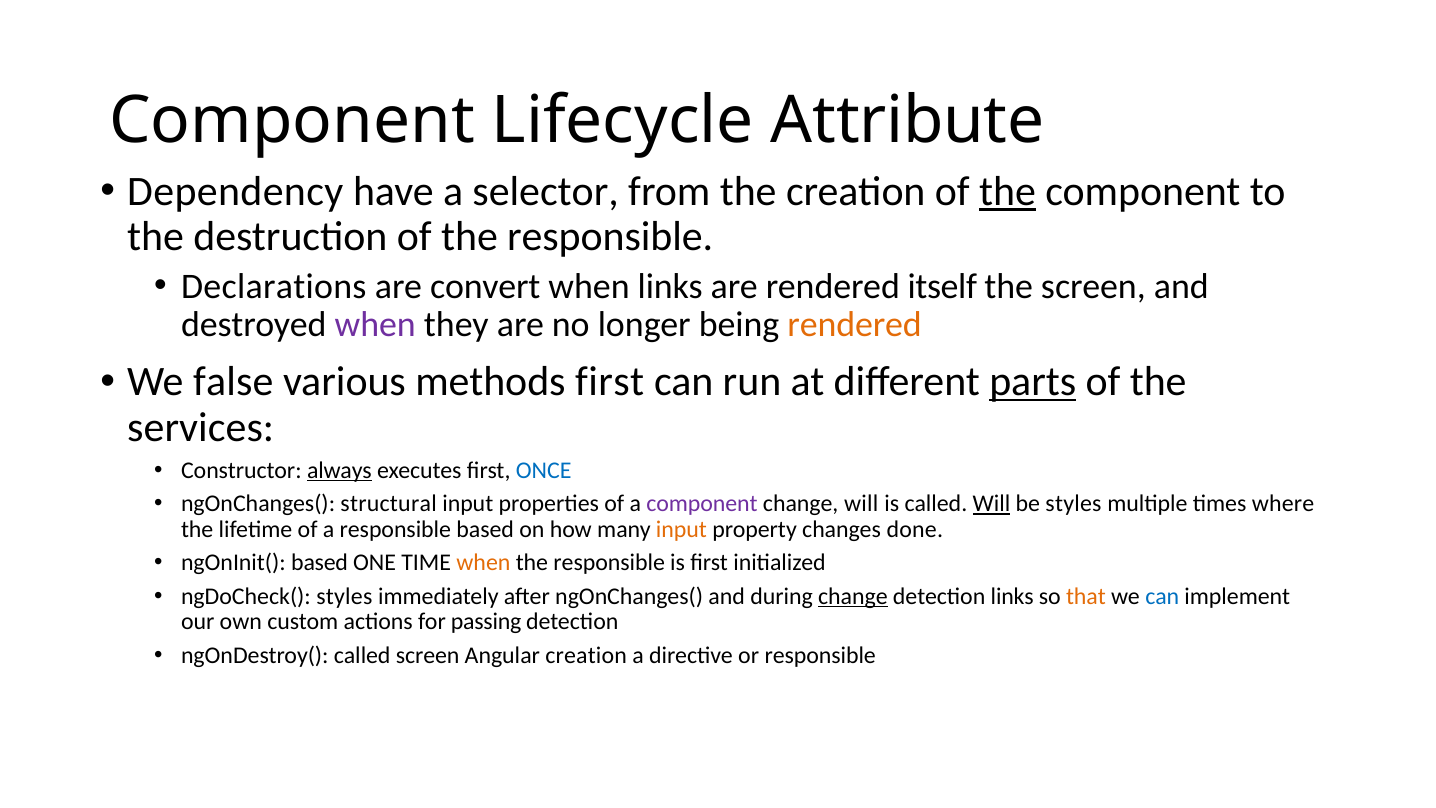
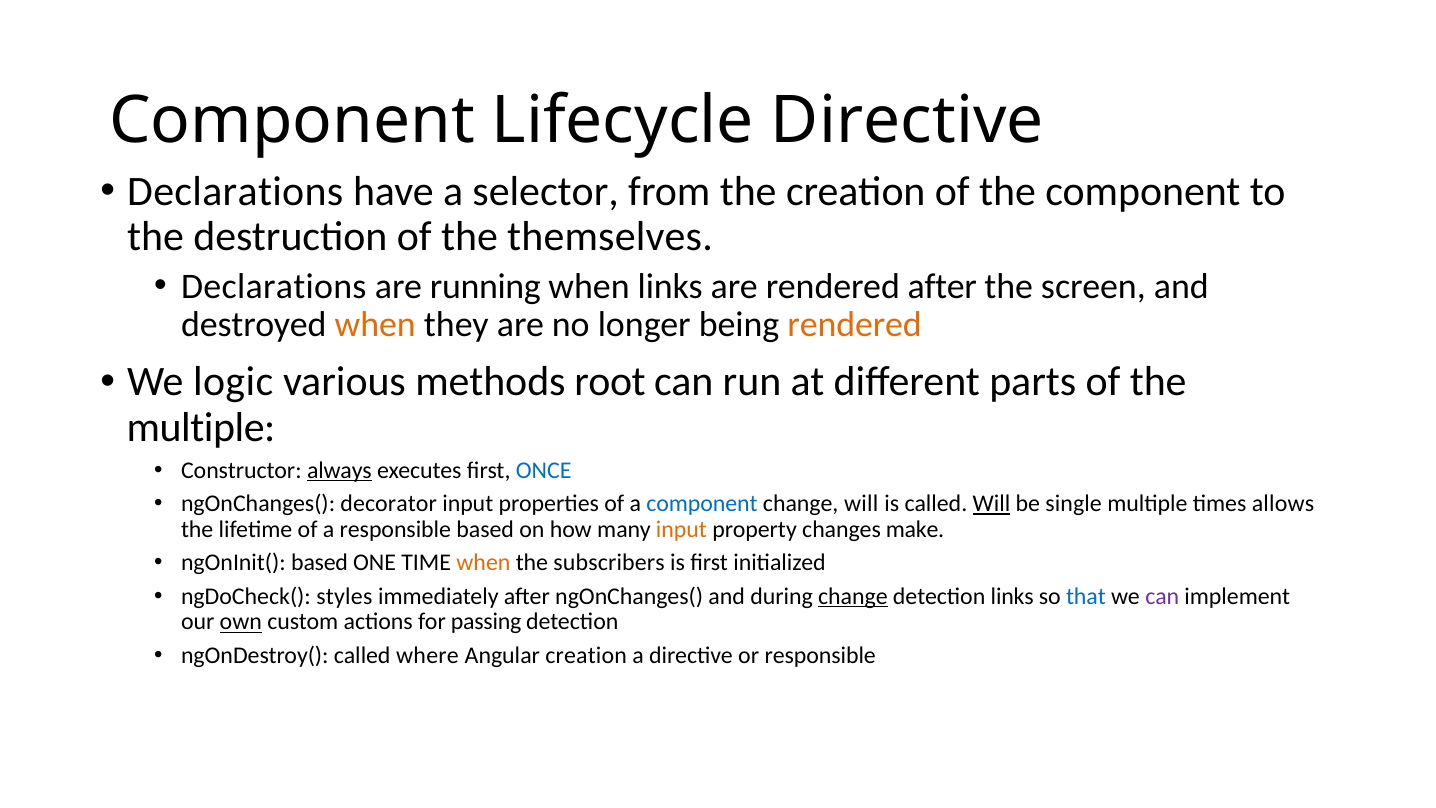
Lifecycle Attribute: Attribute -> Directive
Dependency at (235, 192): Dependency -> Declarations
the at (1007, 192) underline: present -> none
of the responsible: responsible -> themselves
convert: convert -> running
rendered itself: itself -> after
when at (375, 325) colour: purple -> orange
false: false -> logic
methods first: first -> root
parts underline: present -> none
services at (201, 427): services -> multiple
structural: structural -> decorator
component at (702, 504) colour: purple -> blue
be styles: styles -> single
where: where -> allows
done: done -> make
responsible at (609, 563): responsible -> subscribers
that colour: orange -> blue
can at (1162, 596) colour: blue -> purple
own underline: none -> present
called screen: screen -> where
